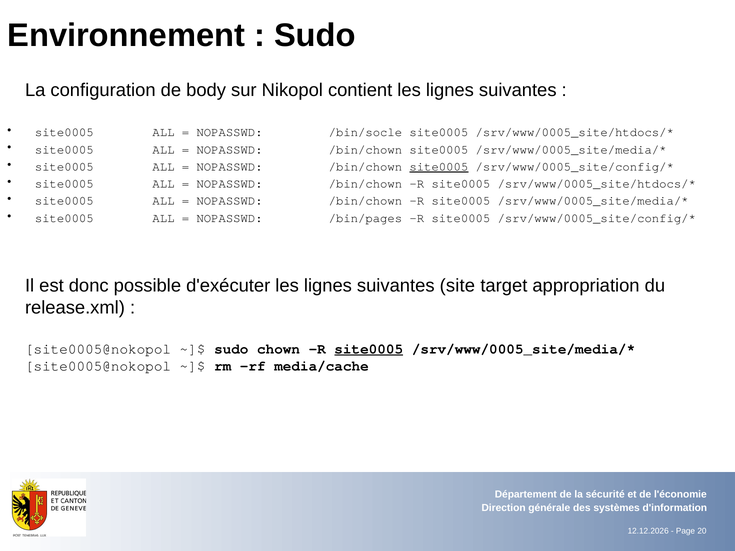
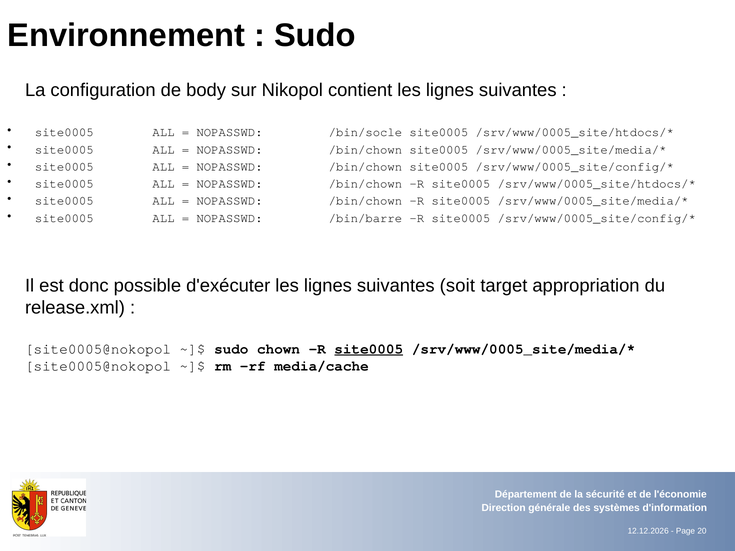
site0005 at (439, 167) underline: present -> none
/bin/pages: /bin/pages -> /bin/barre
site: site -> soit
